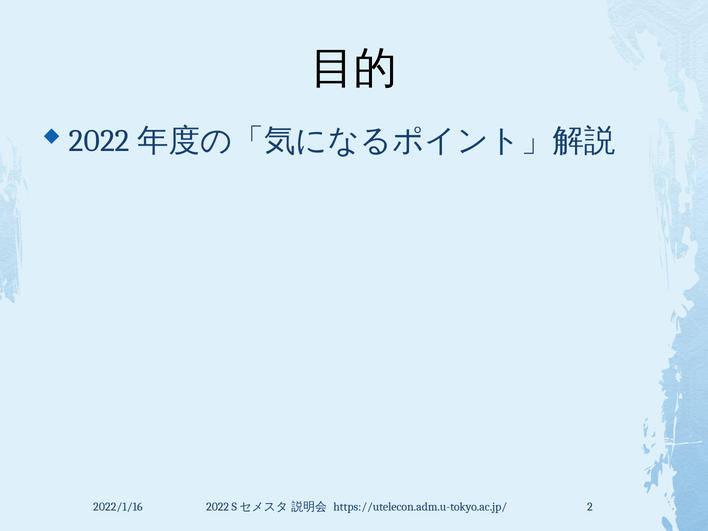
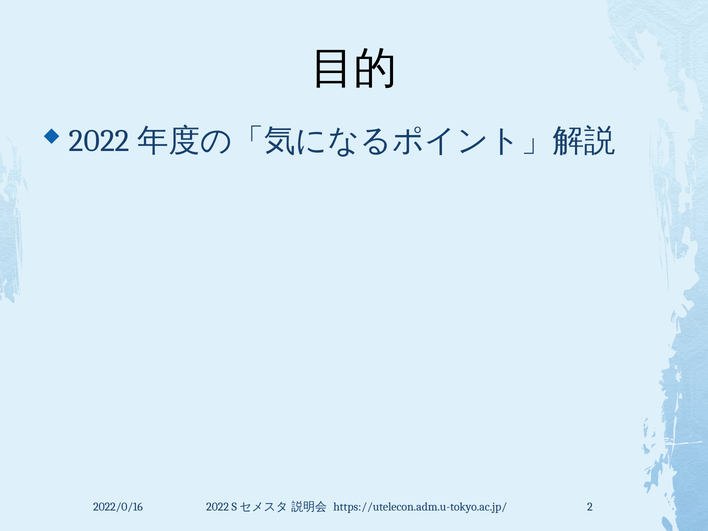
2022/1/16: 2022/1/16 -> 2022/0/16
